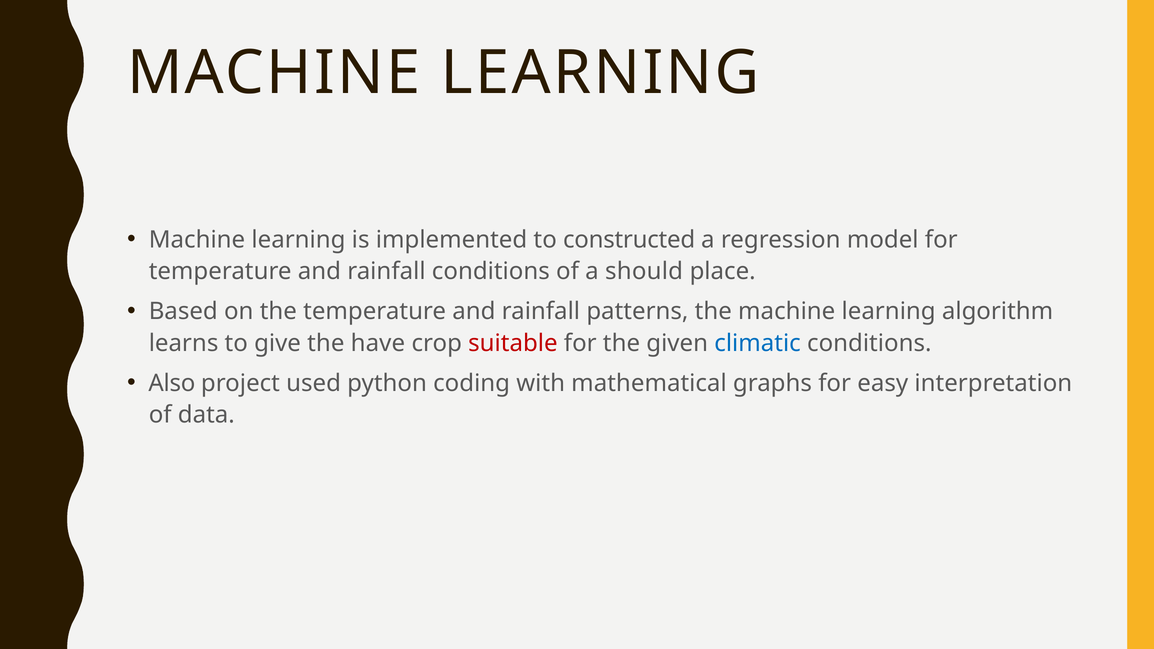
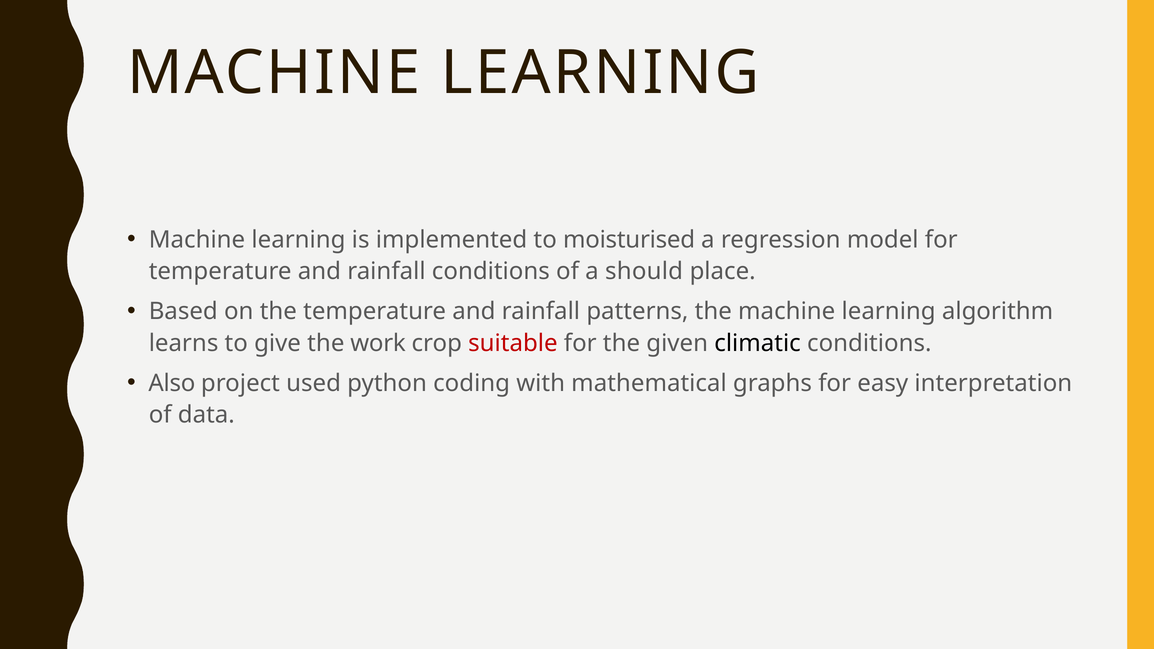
constructed: constructed -> moisturised
have: have -> work
climatic colour: blue -> black
